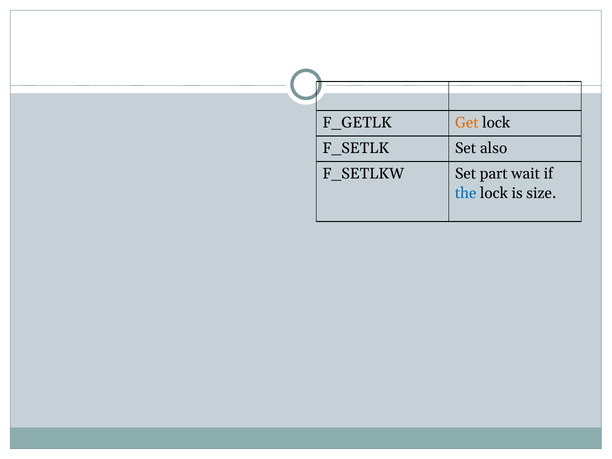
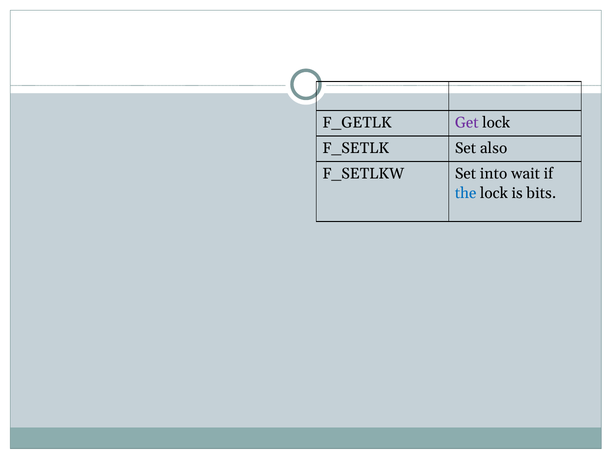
Get colour: orange -> purple
part: part -> into
size: size -> bits
